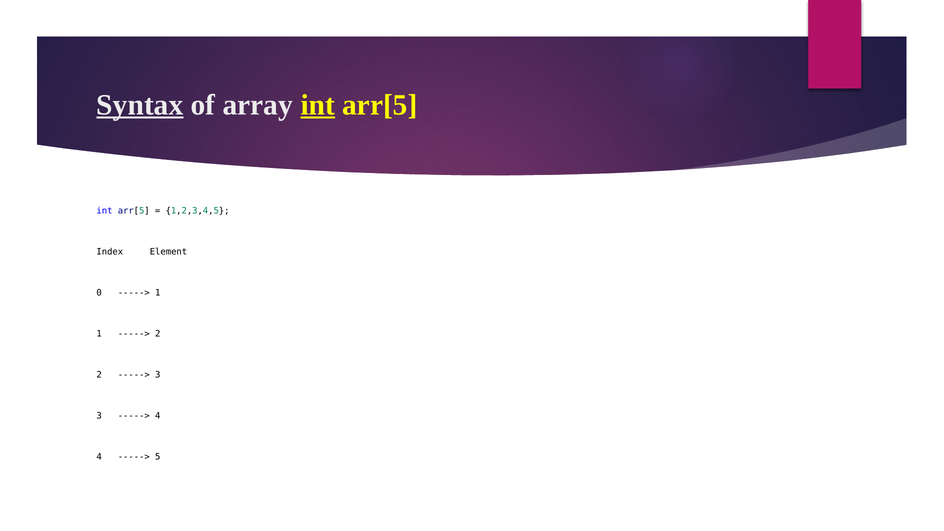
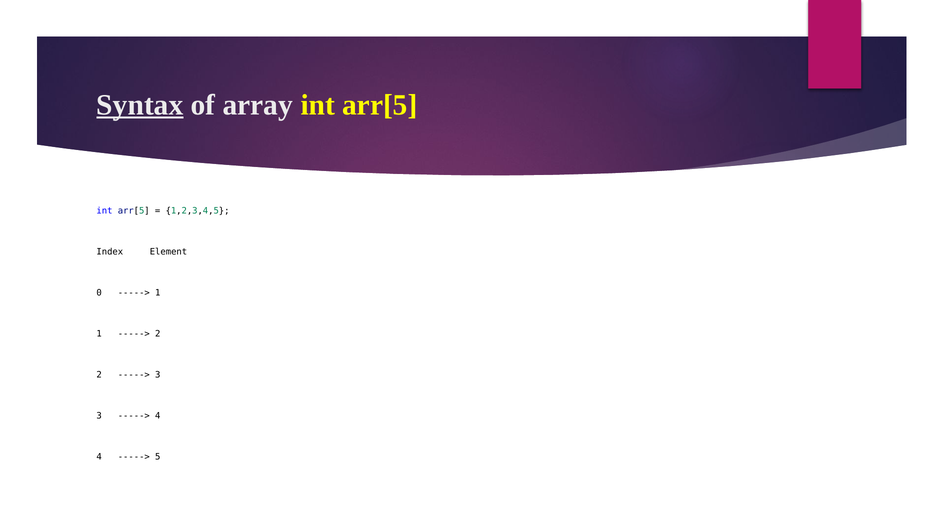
int at (318, 105) underline: present -> none
